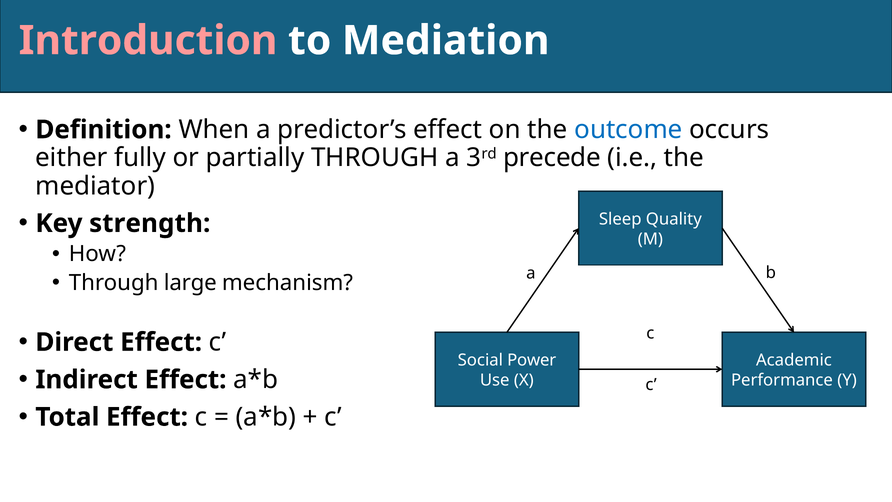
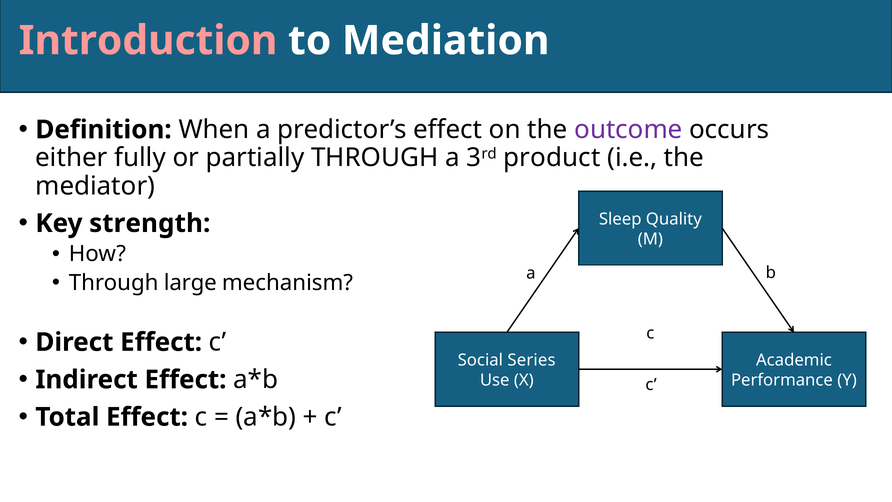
outcome colour: blue -> purple
precede: precede -> product
Power: Power -> Series
